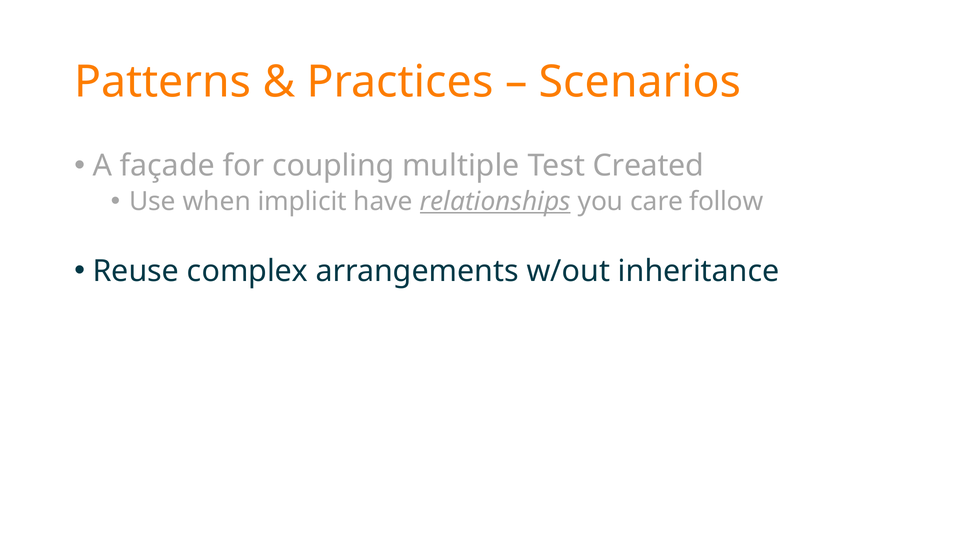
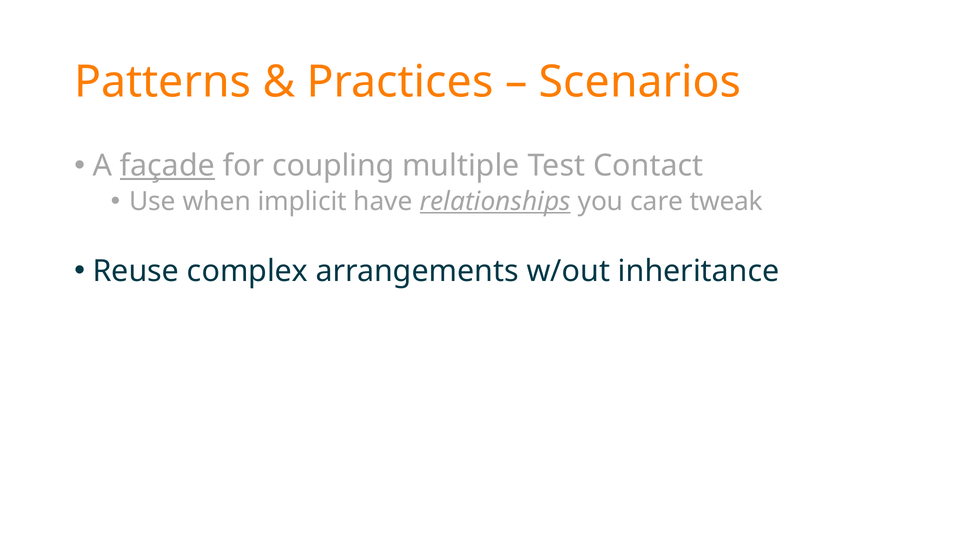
façade underline: none -> present
Created: Created -> Contact
follow: follow -> tweak
